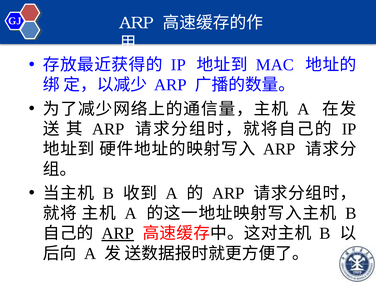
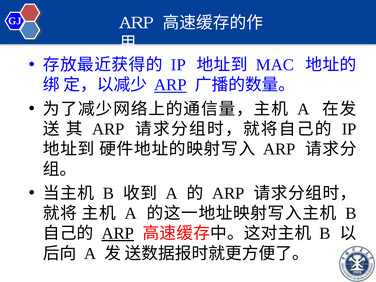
ARP at (170, 85) underline: none -> present
